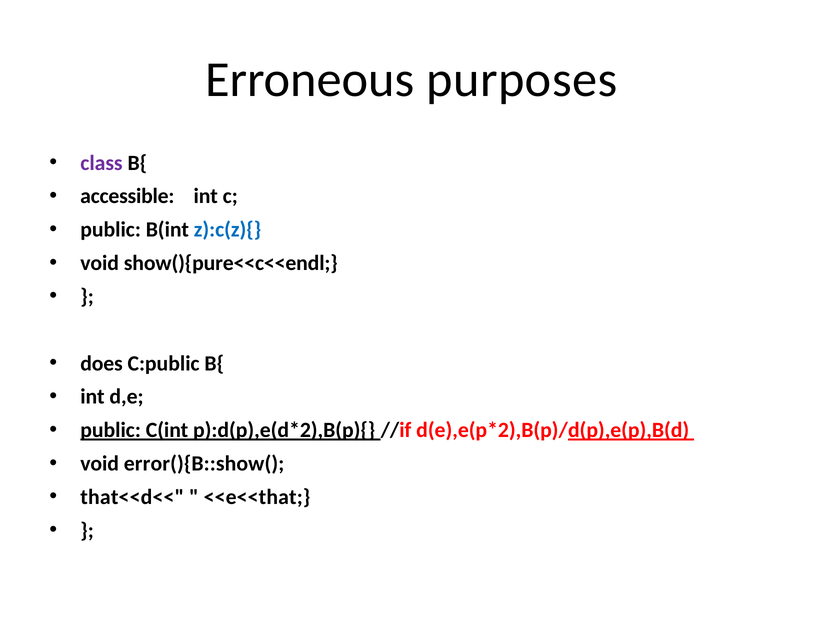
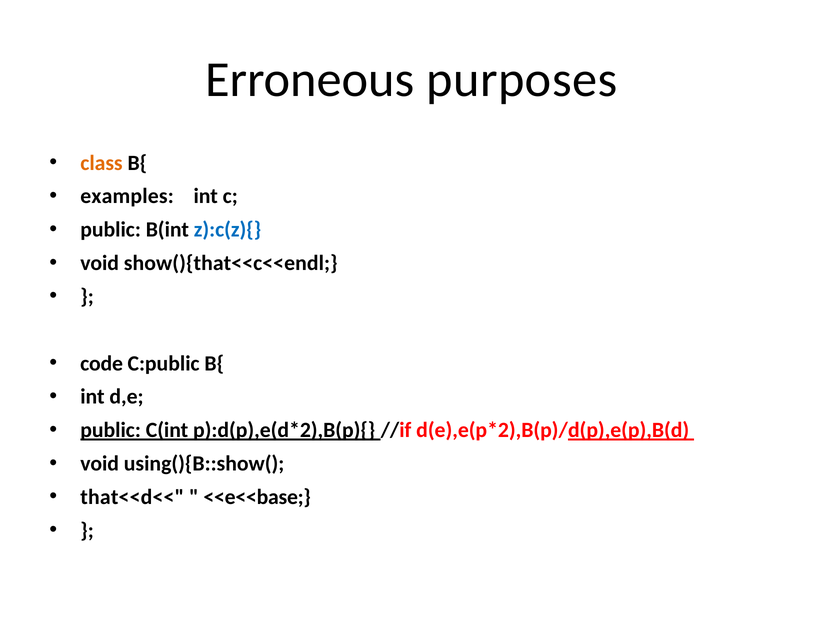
class colour: purple -> orange
accessible: accessible -> examples
show(){pure<<c<<endl: show(){pure<<c<<endl -> show(){that<<c<<endl
does: does -> code
error(){B::show(: error(){B::show( -> using(){B::show(
<<e<<that: <<e<<that -> <<e<<base
